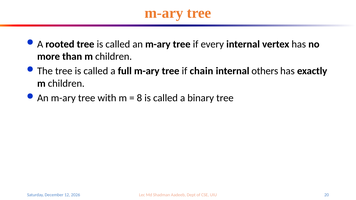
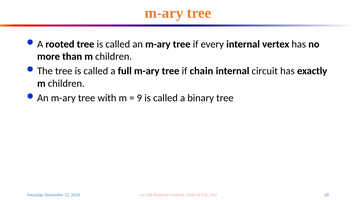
others: others -> circuit
8: 8 -> 9
